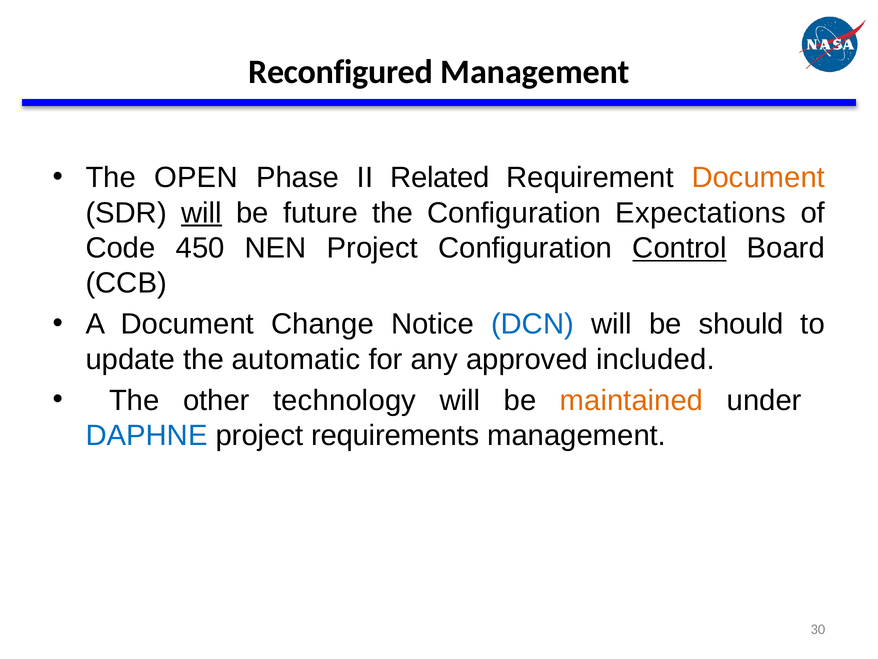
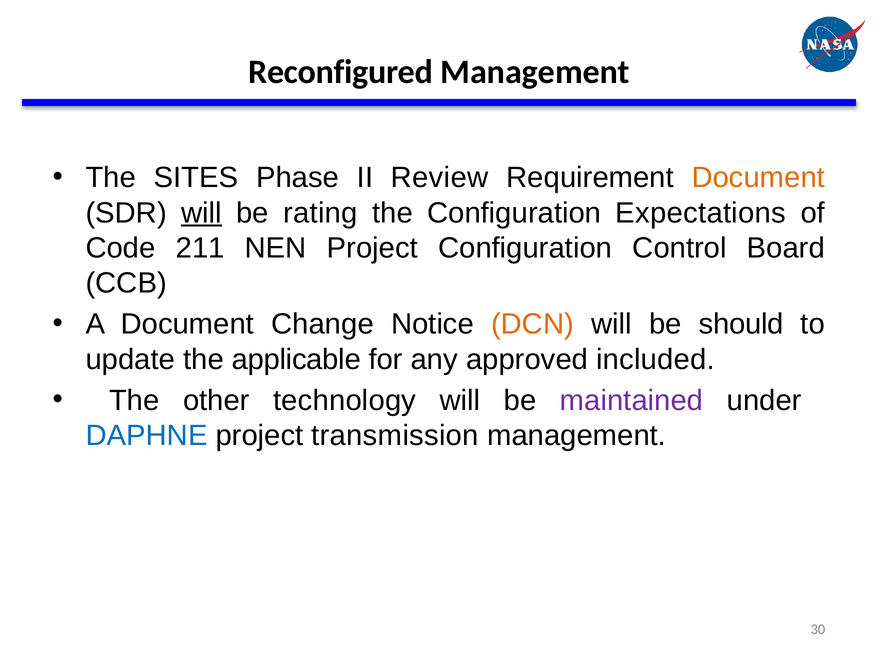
OPEN: OPEN -> SITES
Related: Related -> Review
future: future -> rating
450: 450 -> 211
Control underline: present -> none
DCN colour: blue -> orange
automatic: automatic -> applicable
maintained colour: orange -> purple
requirements: requirements -> transmission
